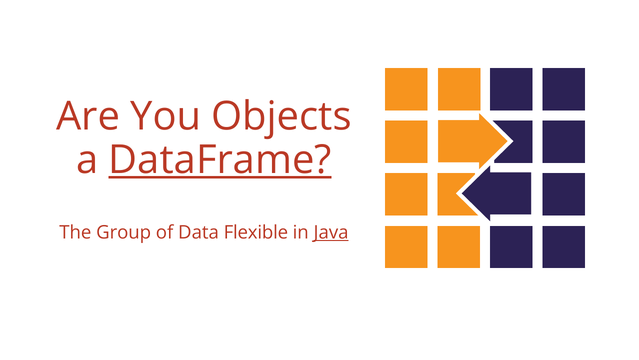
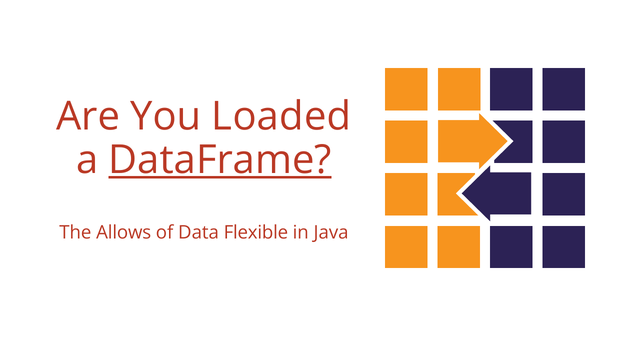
Objects: Objects -> Loaded
Group: Group -> Allows
Java underline: present -> none
